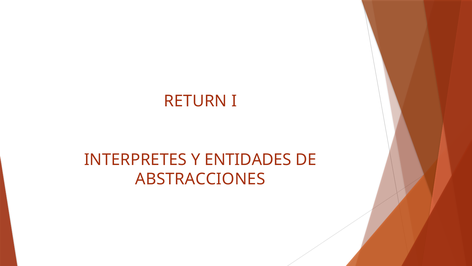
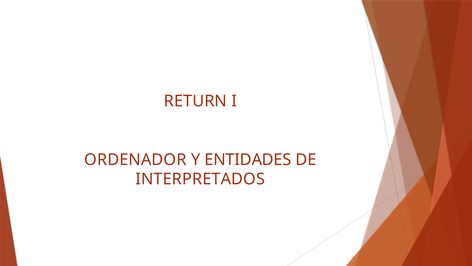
INTERPRETES: INTERPRETES -> ORDENADOR
ABSTRACCIONES: ABSTRACCIONES -> INTERPRETADOS
